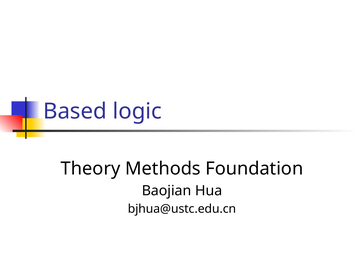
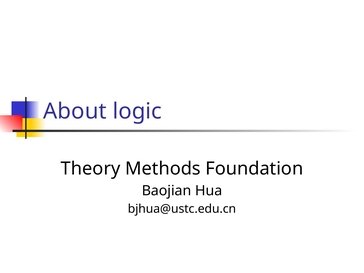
Based: Based -> About
